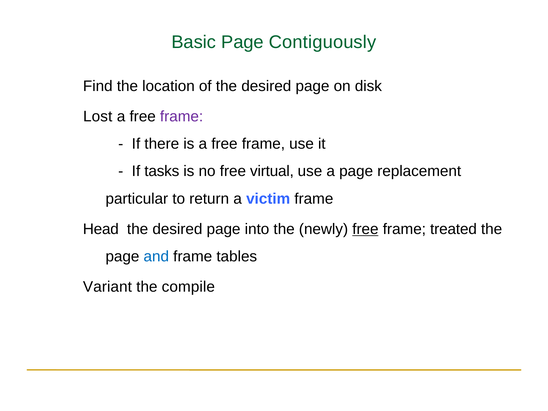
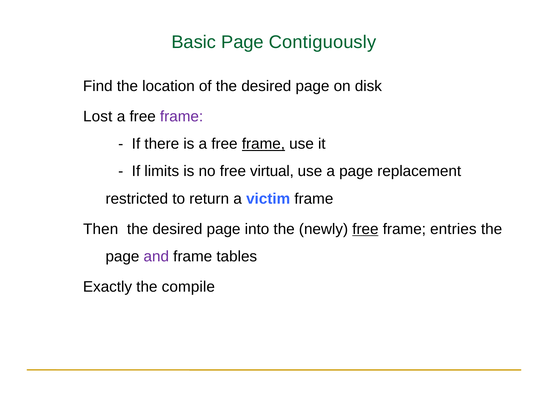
frame at (263, 144) underline: none -> present
tasks: tasks -> limits
particular: particular -> restricted
Head: Head -> Then
treated: treated -> entries
and colour: blue -> purple
Variant: Variant -> Exactly
